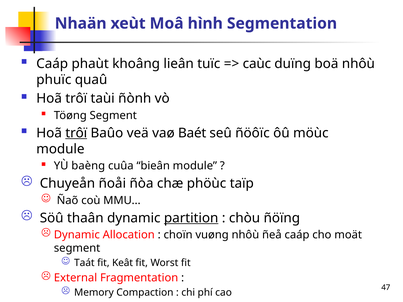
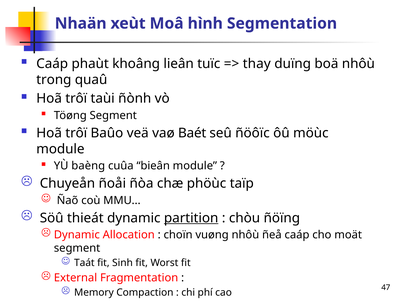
caùc: caùc -> thay
phuïc: phuïc -> trong
trôï at (76, 133) underline: present -> none
thaân: thaân -> thieát
Keât: Keât -> Sinh
